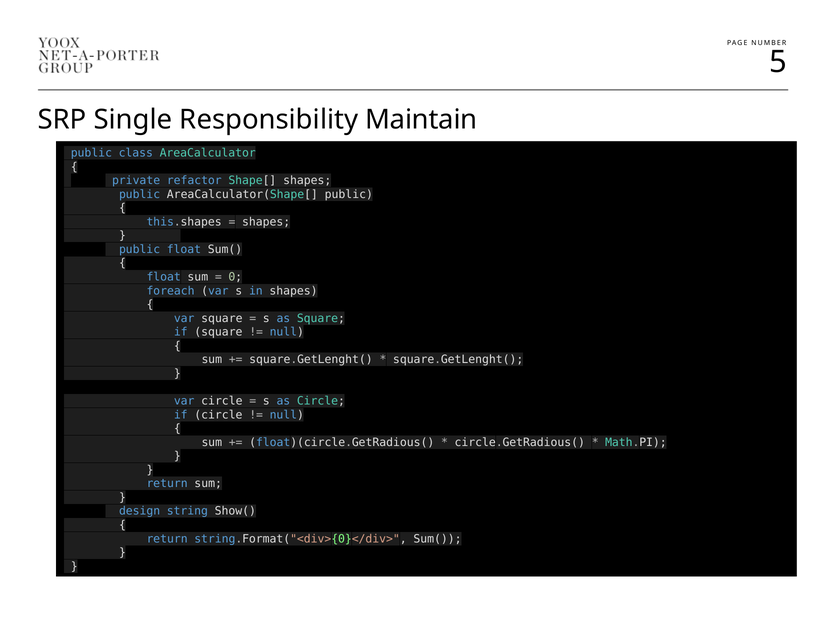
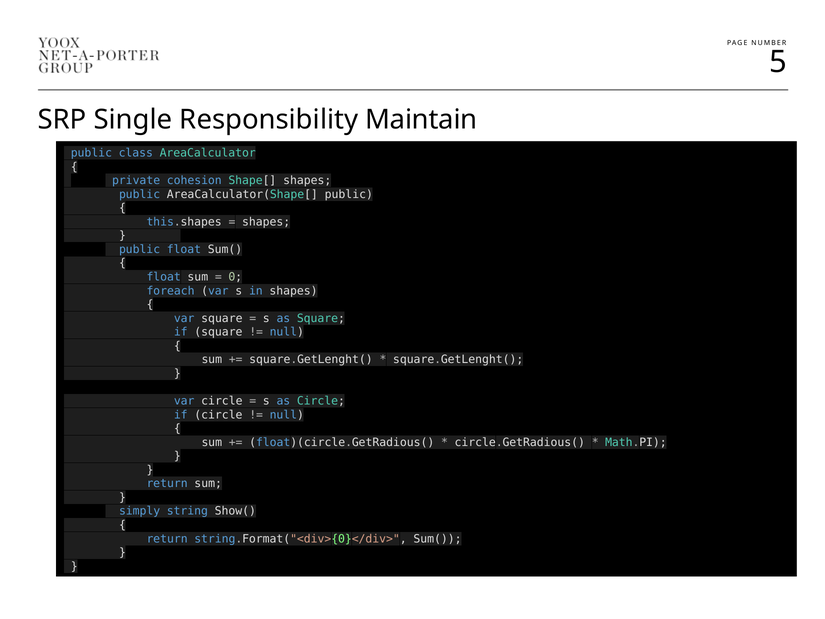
refactor: refactor -> cohesion
design: design -> simply
